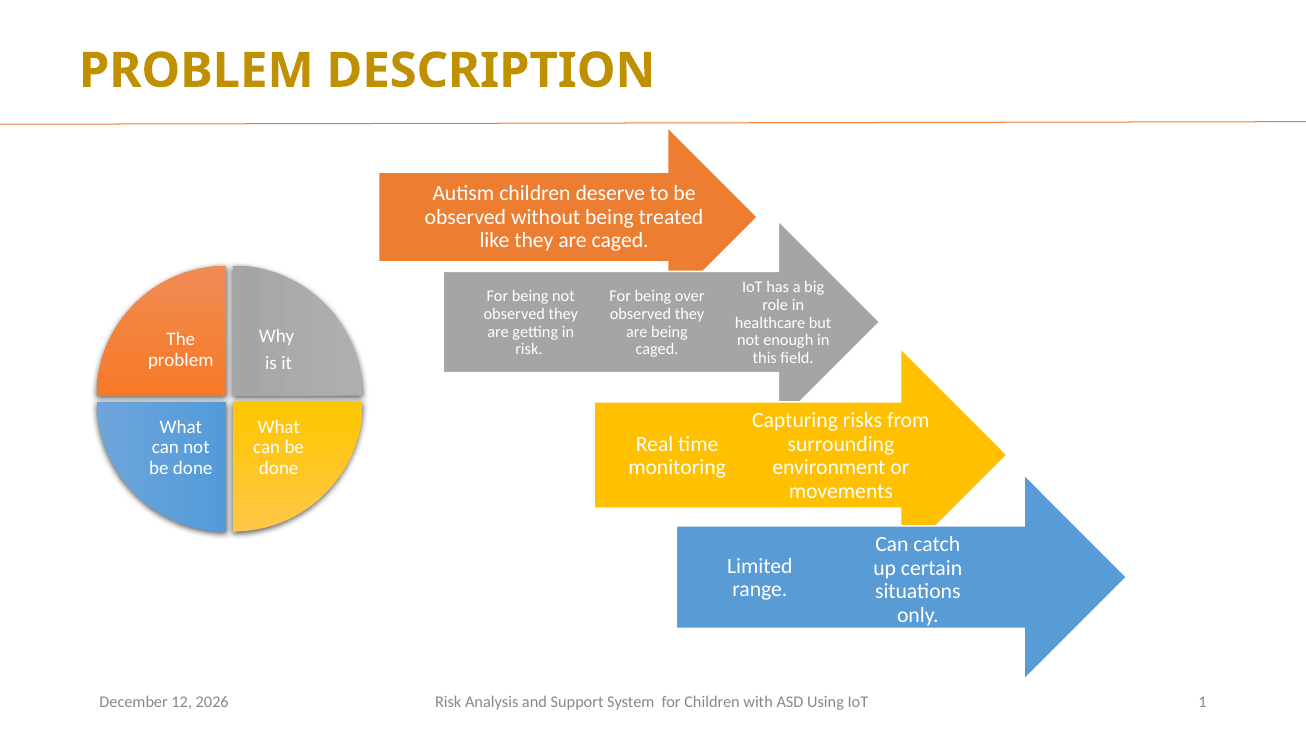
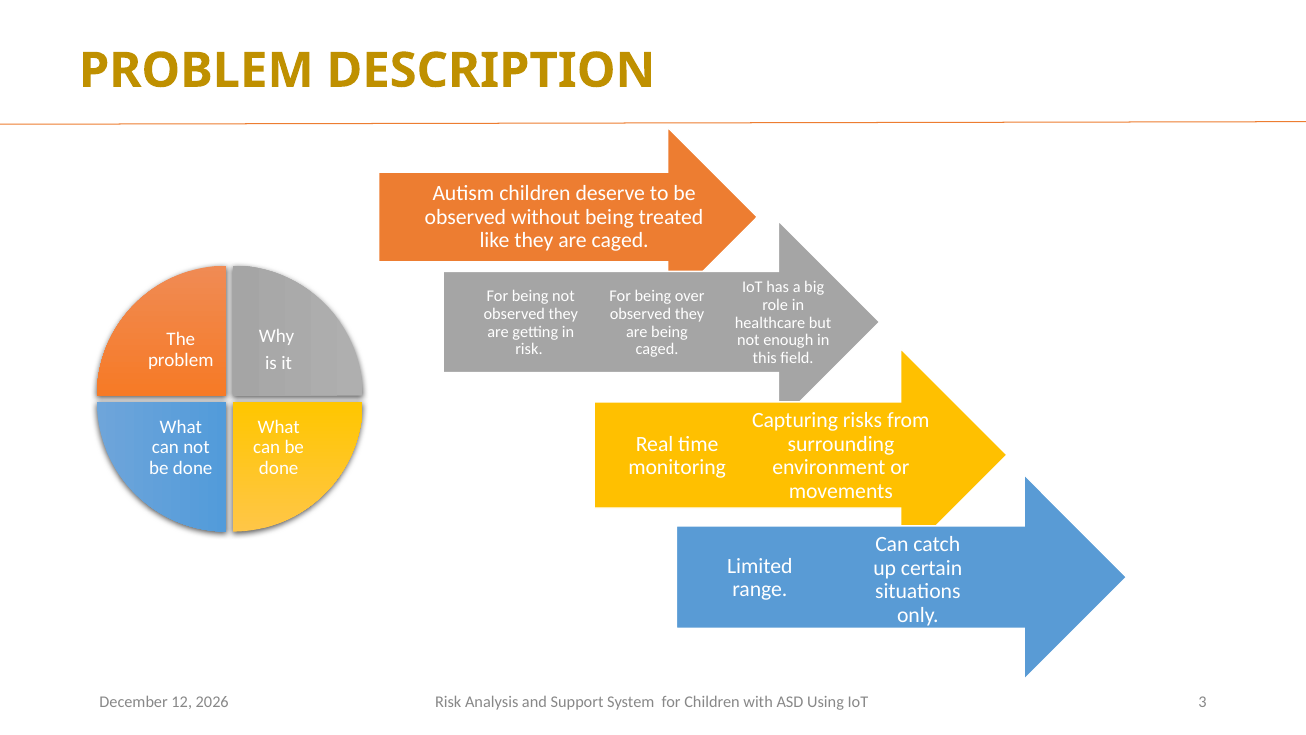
1: 1 -> 3
